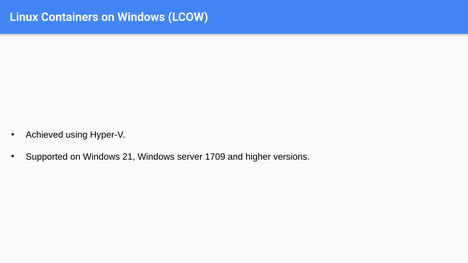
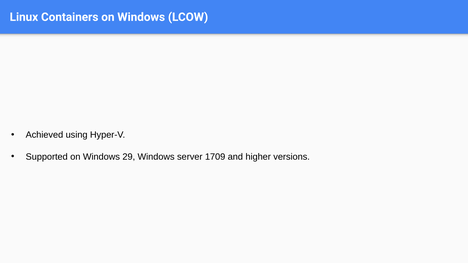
21: 21 -> 29
